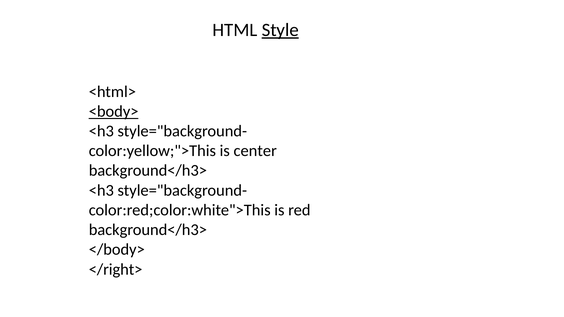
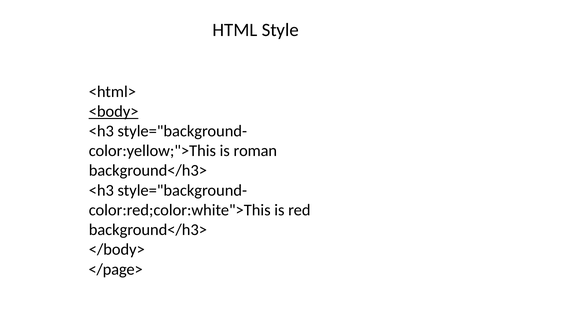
Style underline: present -> none
center: center -> roman
</right>: </right> -> </page>
